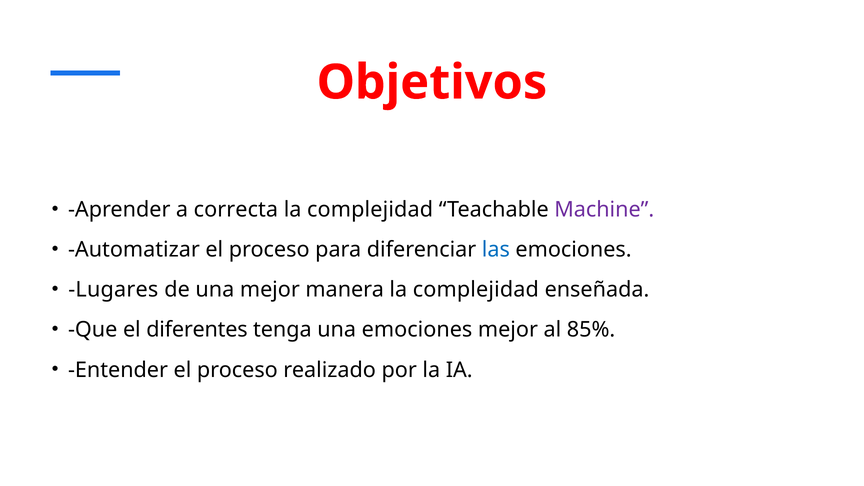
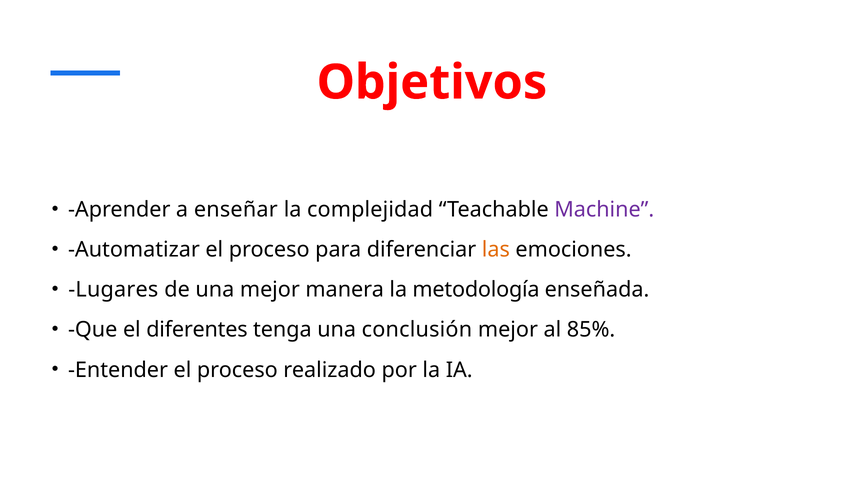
correcta: correcta -> enseñar
las colour: blue -> orange
manera la complejidad: complejidad -> metodología
una emociones: emociones -> conclusión
